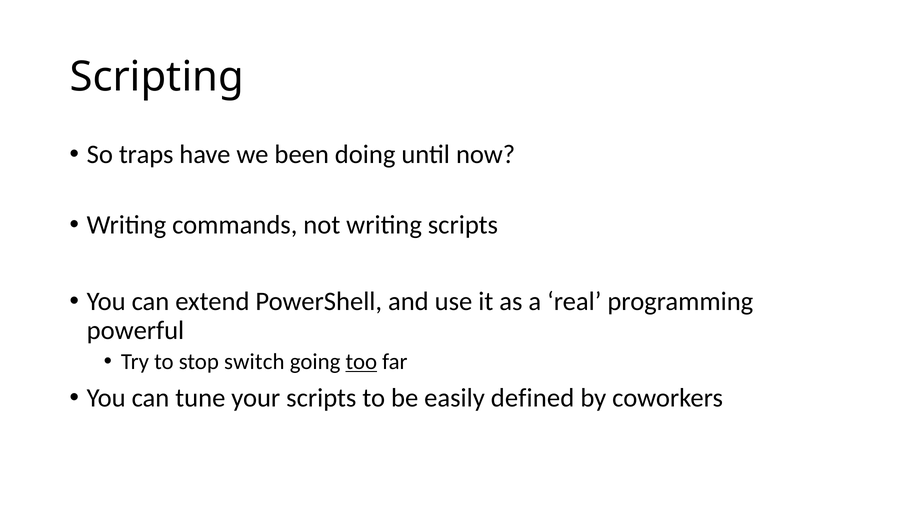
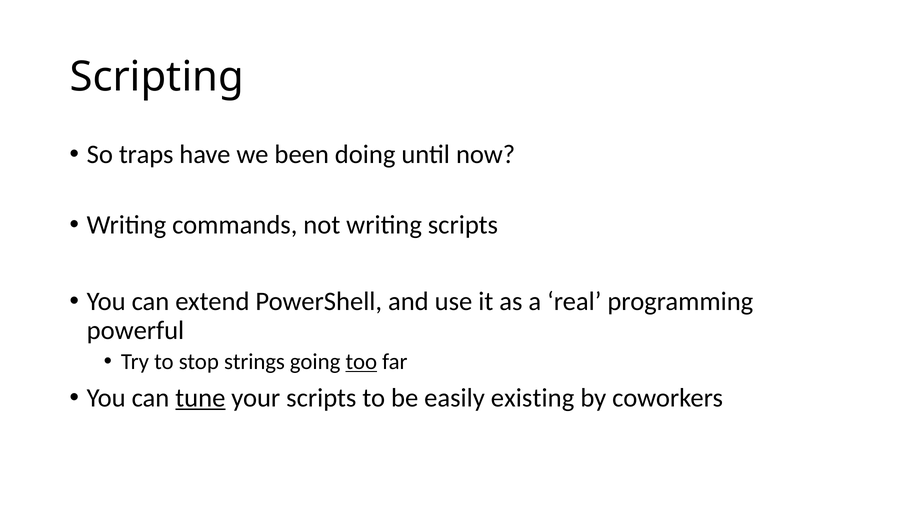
switch: switch -> strings
tune underline: none -> present
defined: defined -> existing
